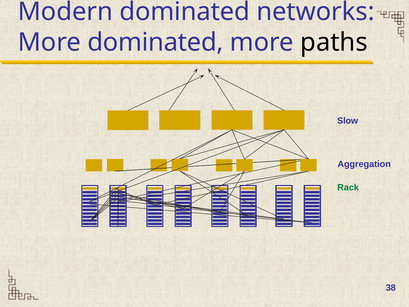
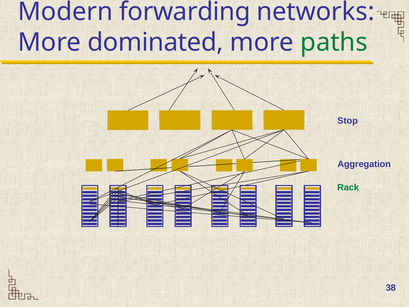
Modern dominated: dominated -> forwarding
paths colour: black -> green
Slow: Slow -> Stop
